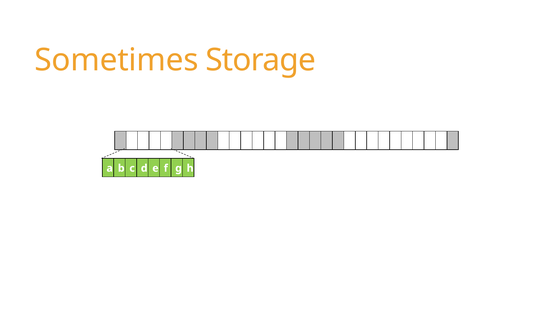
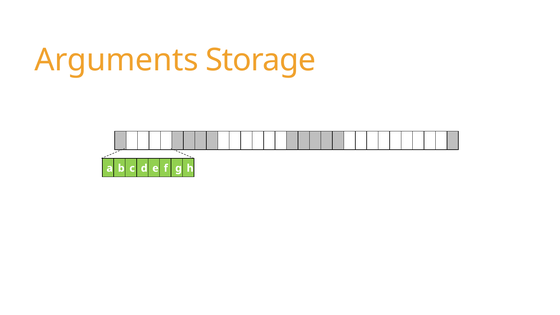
Sometimes: Sometimes -> Arguments
